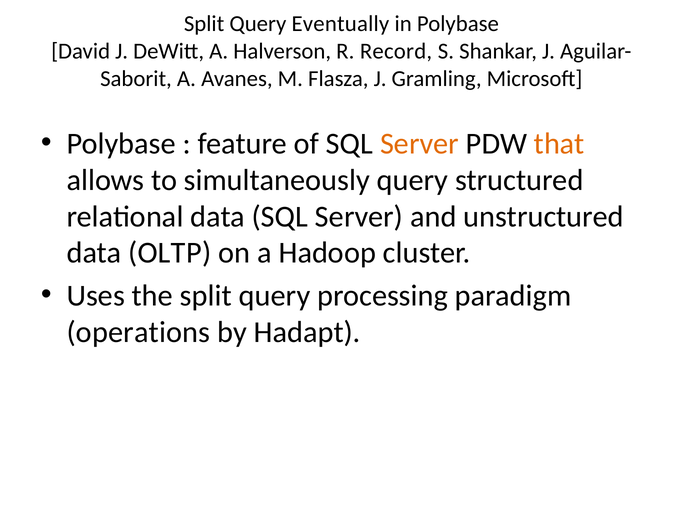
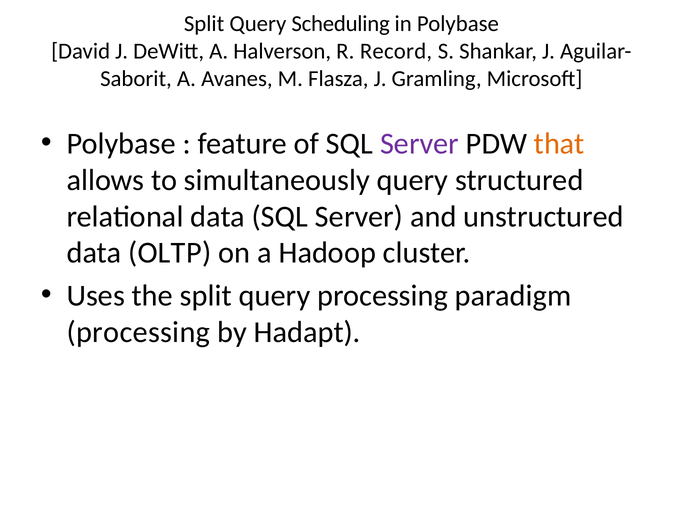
Eventually: Eventually -> Scheduling
Server at (420, 143) colour: orange -> purple
operations at (138, 332): operations -> processing
